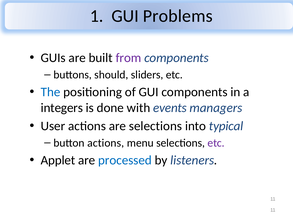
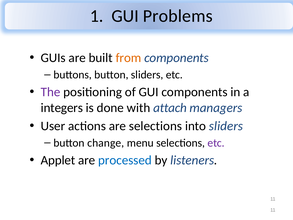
from colour: purple -> orange
buttons should: should -> button
The colour: blue -> purple
events: events -> attach
into typical: typical -> sliders
button actions: actions -> change
